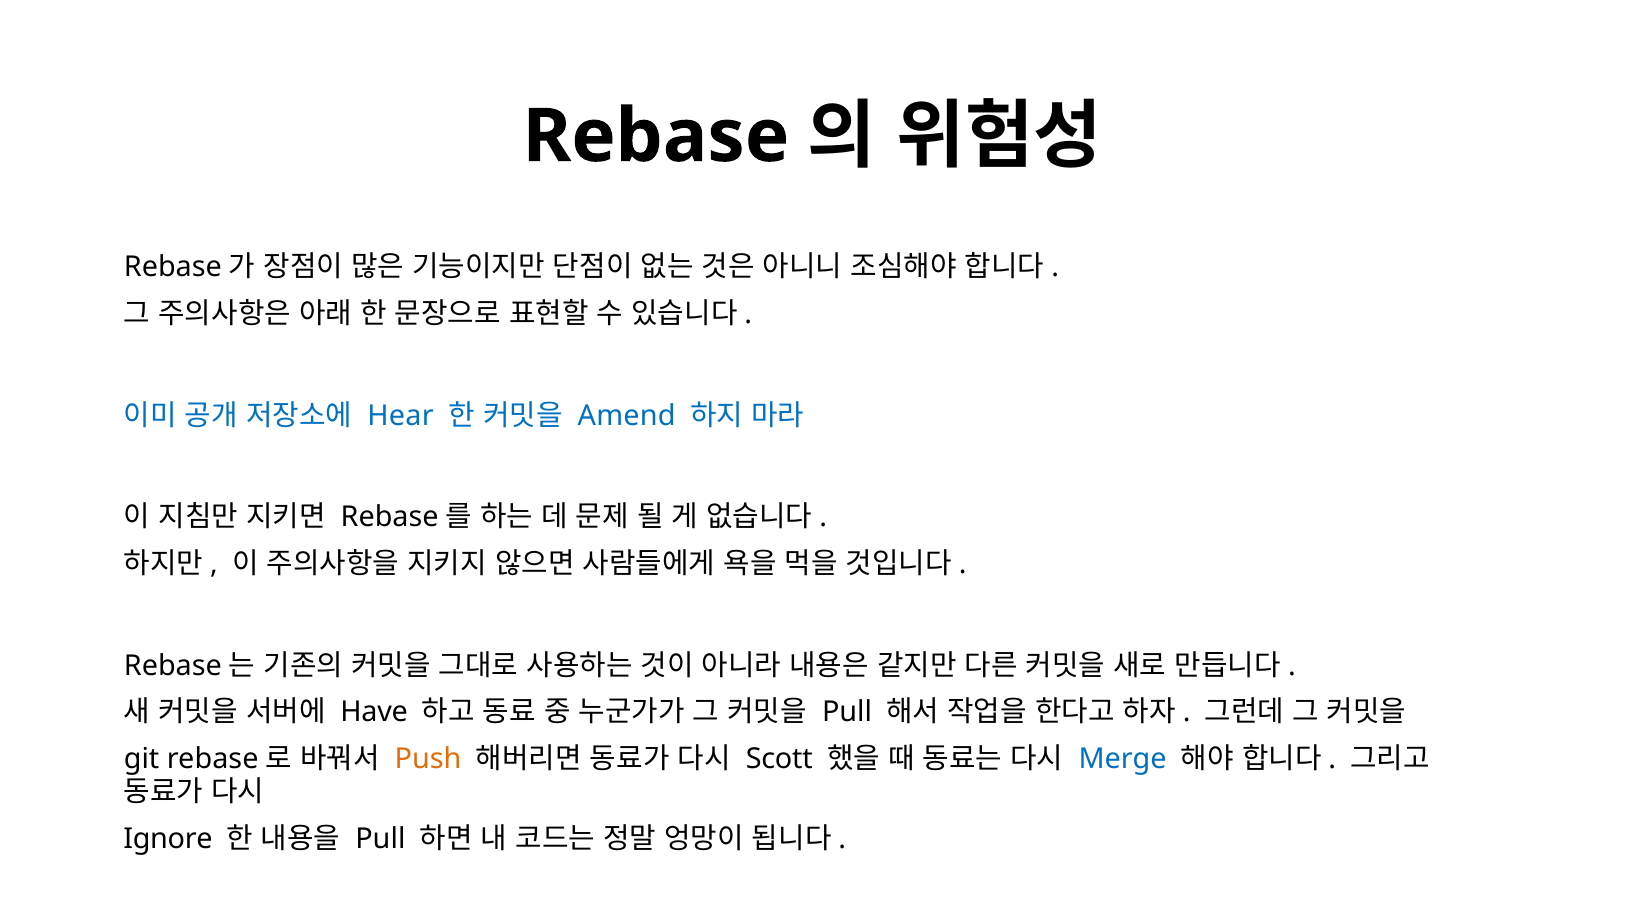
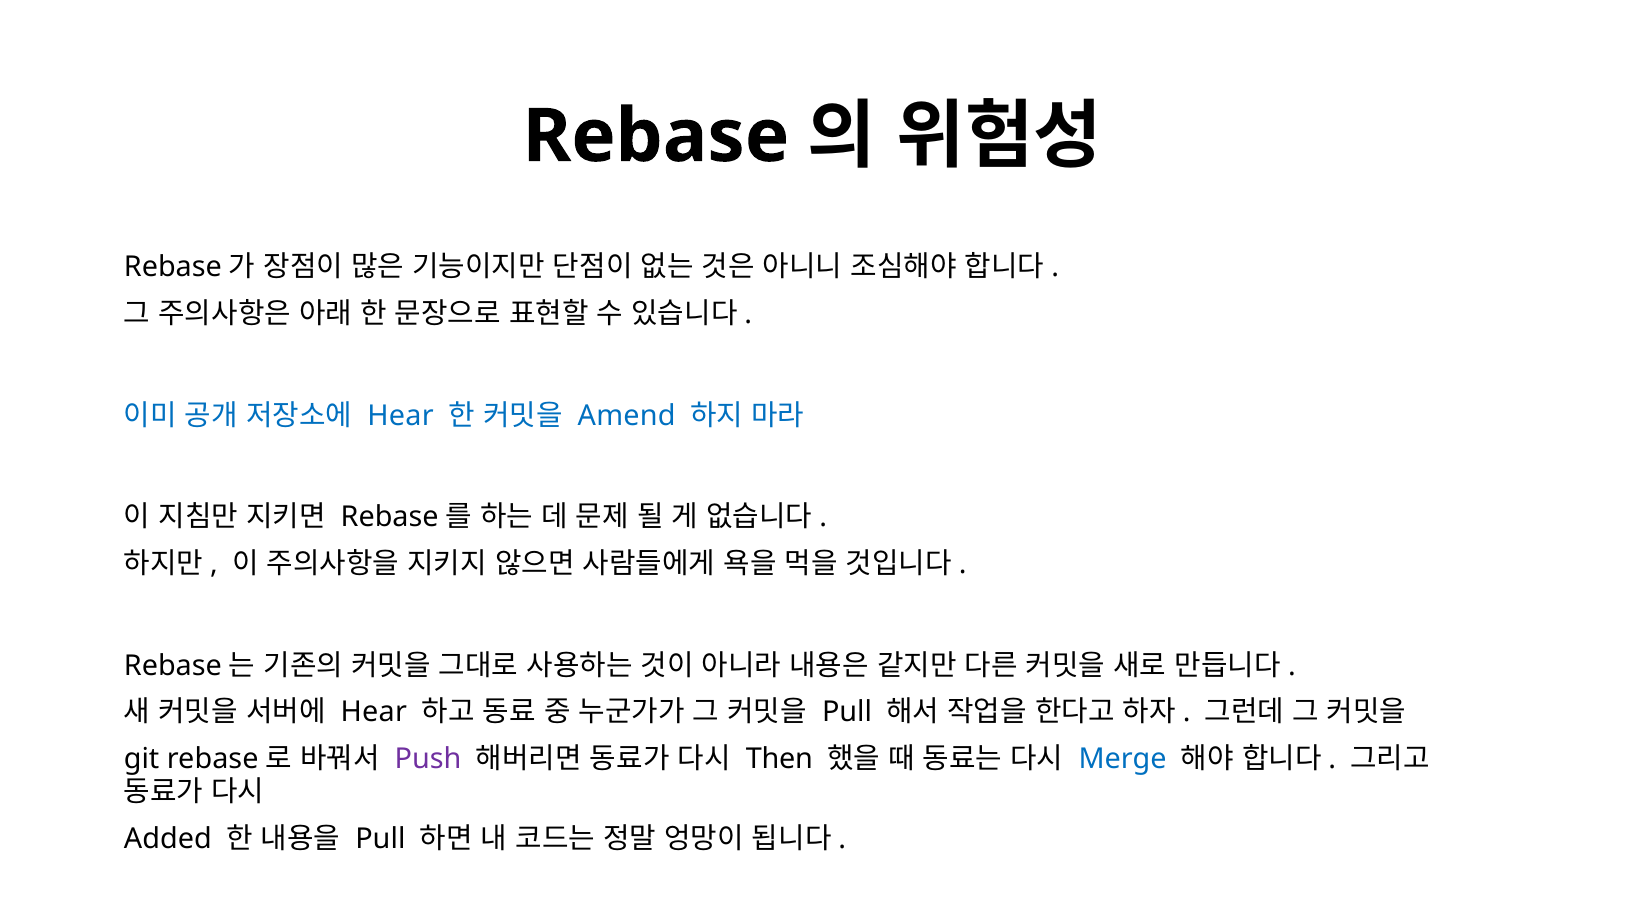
Have at (374, 712): Have -> Hear
Push colour: orange -> purple
Scott: Scott -> Then
Ignore: Ignore -> Added
